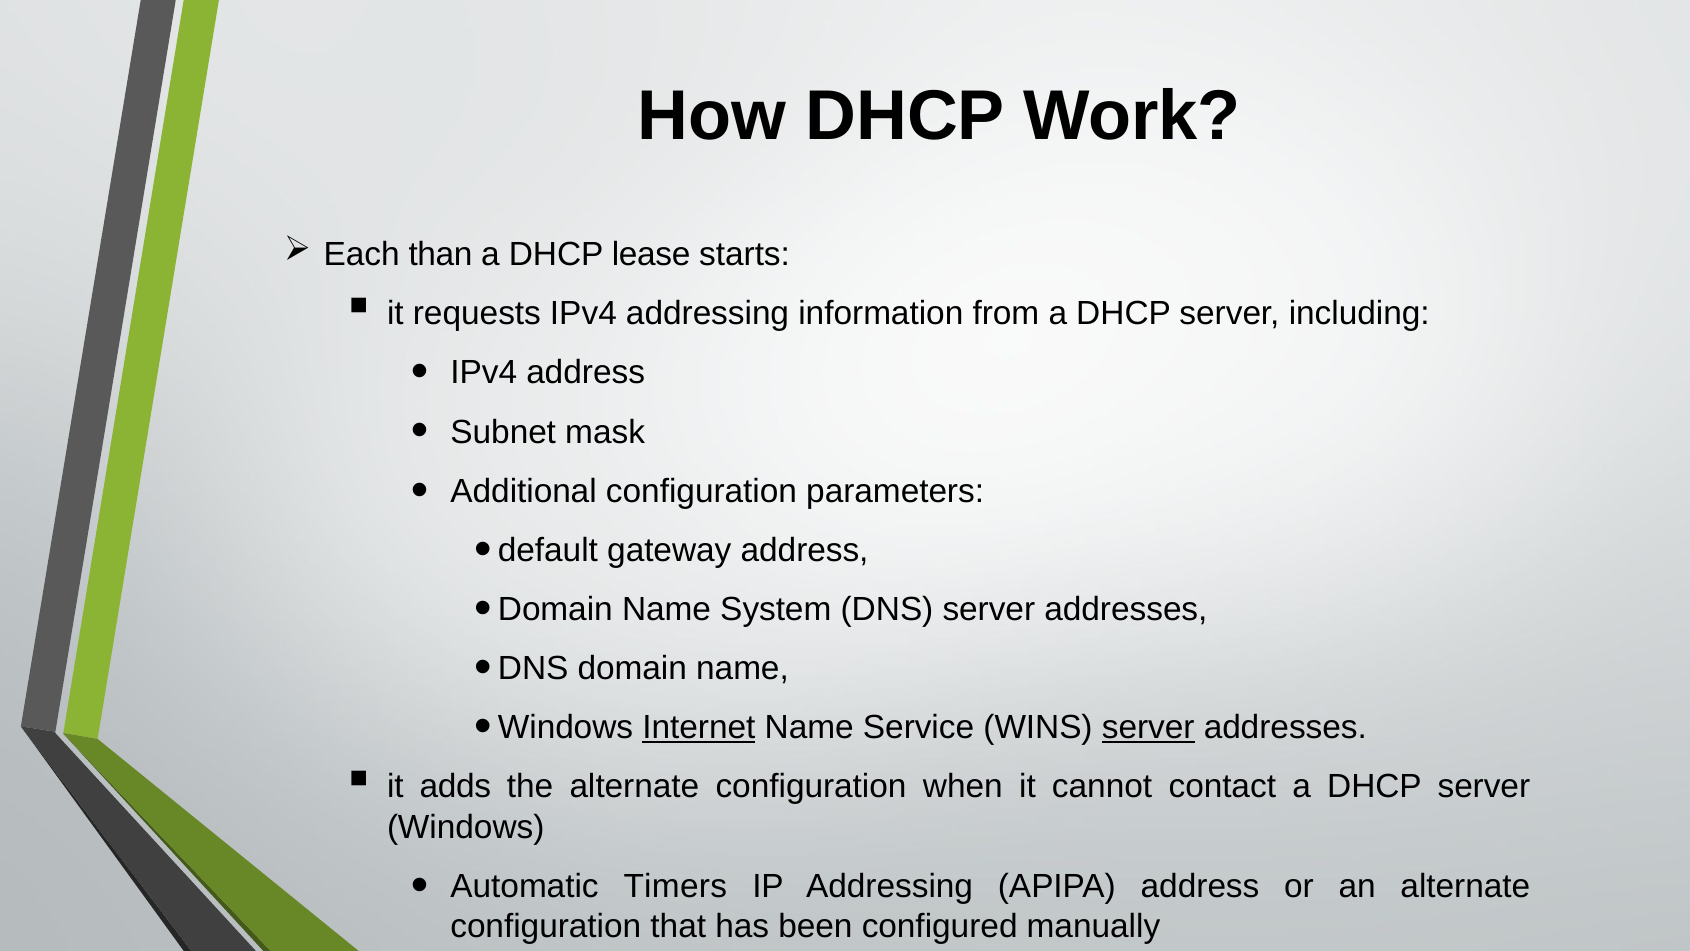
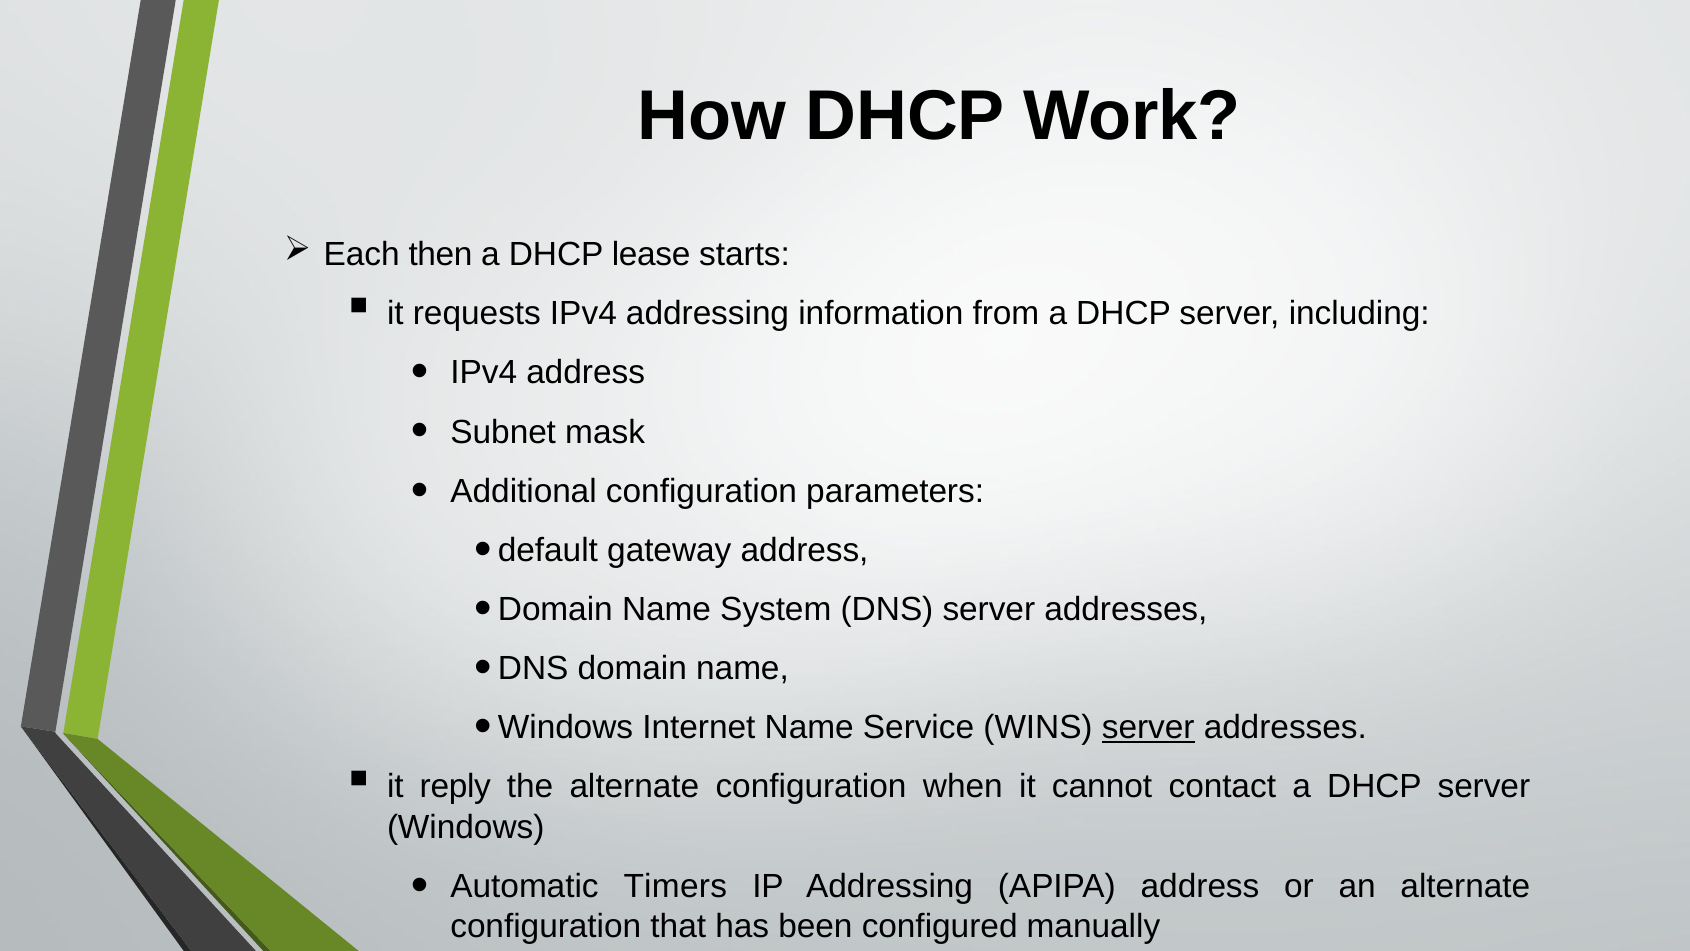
than: than -> then
Internet underline: present -> none
adds: adds -> reply
